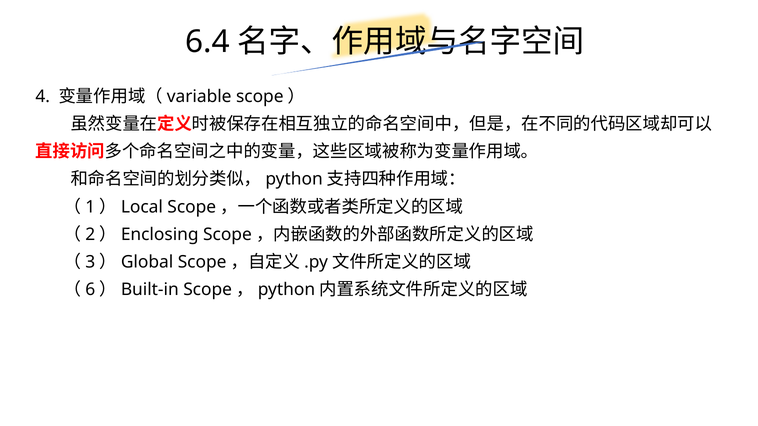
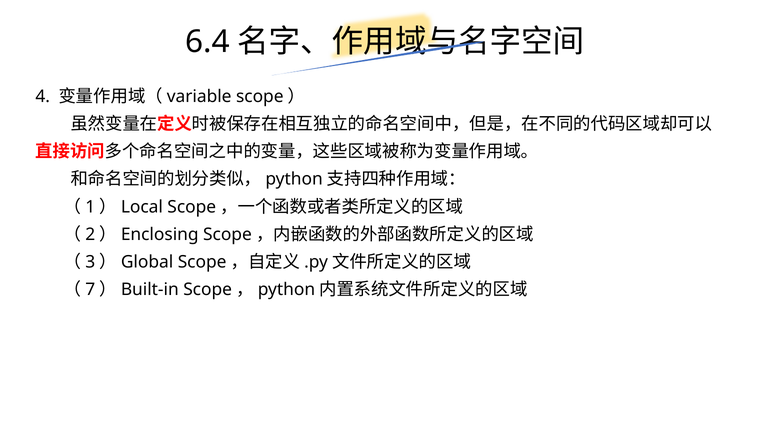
6: 6 -> 7
